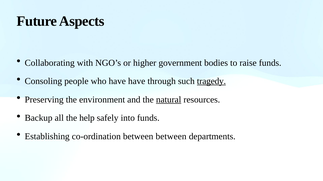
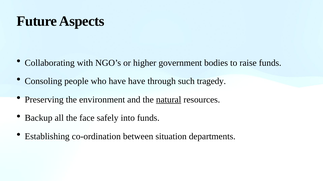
tragedy underline: present -> none
help: help -> face
between between: between -> situation
